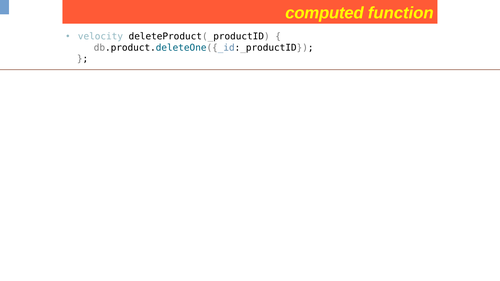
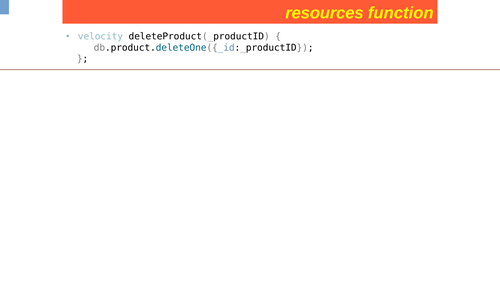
computed: computed -> resources
